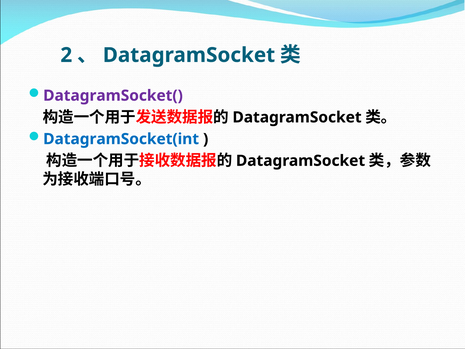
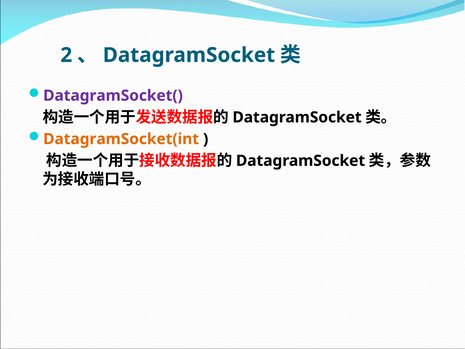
DatagramSocket(int colour: blue -> orange
